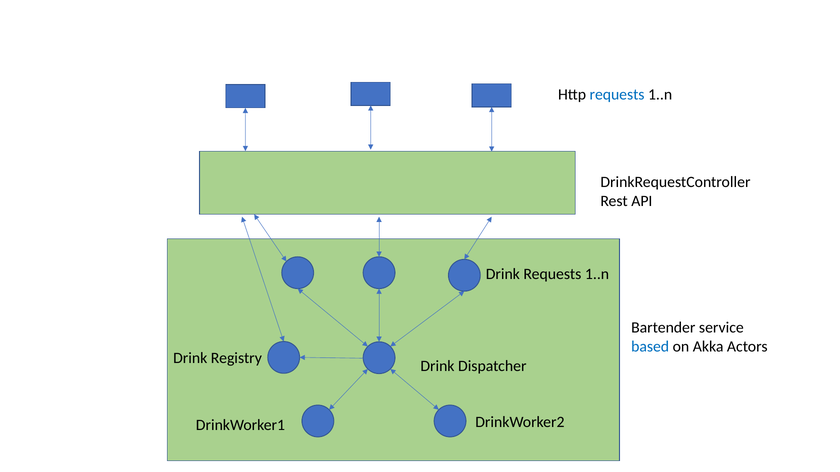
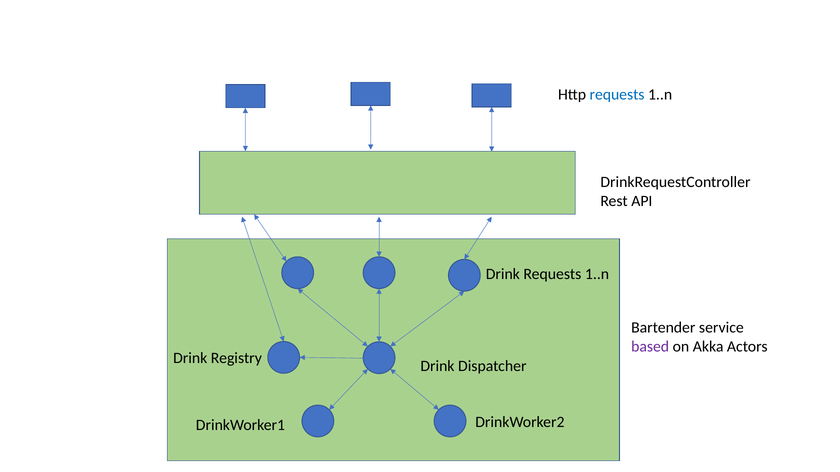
based colour: blue -> purple
